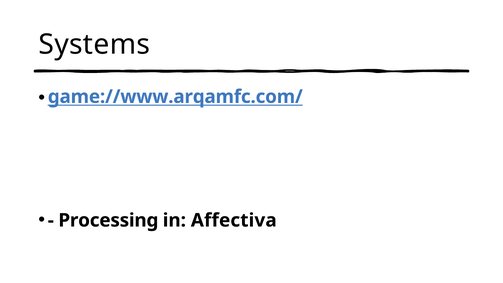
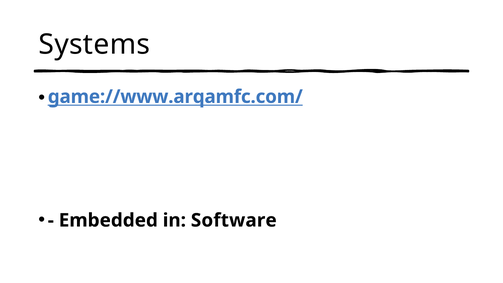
Processing: Processing -> Embedded
Affectiva: Affectiva -> Software
